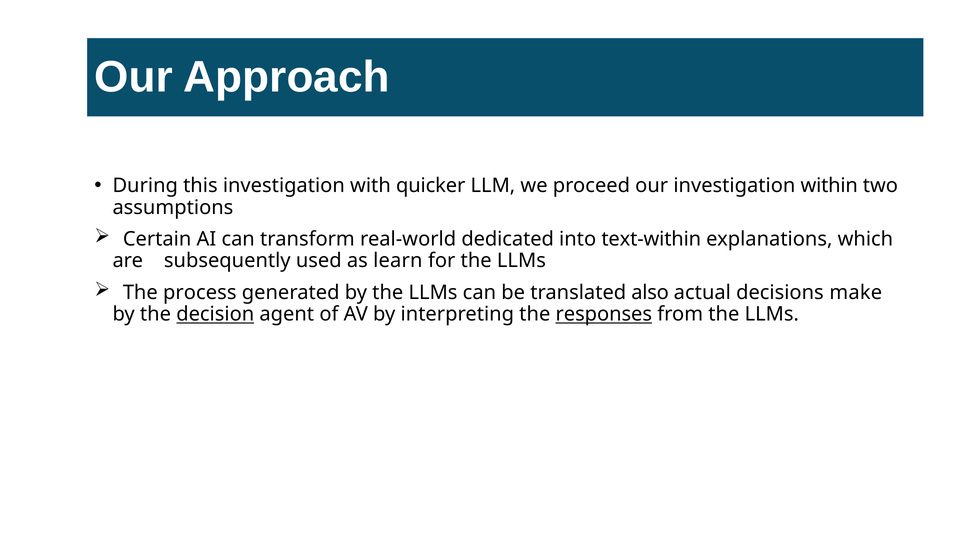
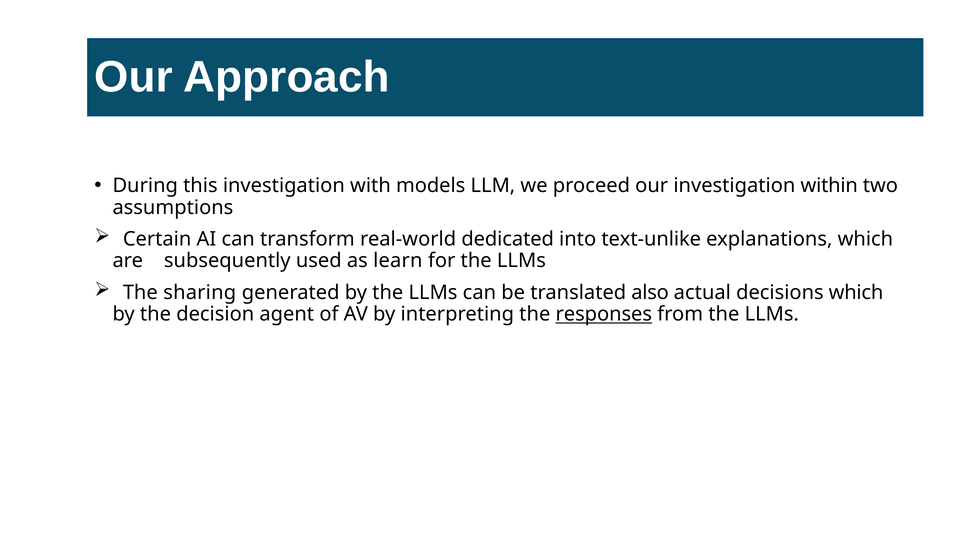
quicker: quicker -> models
text-within: text-within -> text-unlike
process: process -> sharing
decisions make: make -> which
decision underline: present -> none
